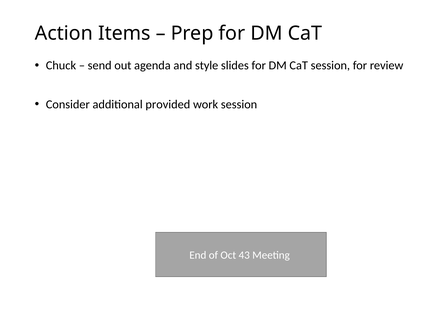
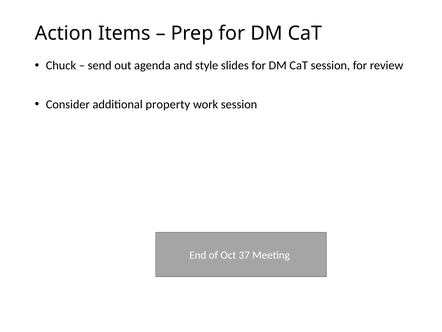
provided: provided -> property
43: 43 -> 37
